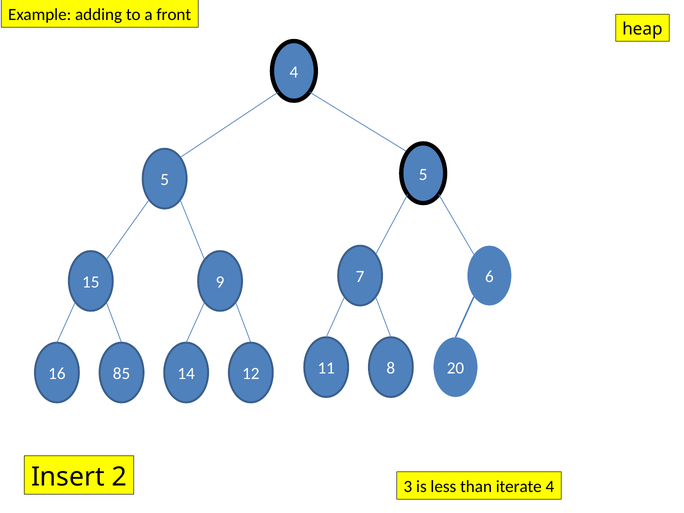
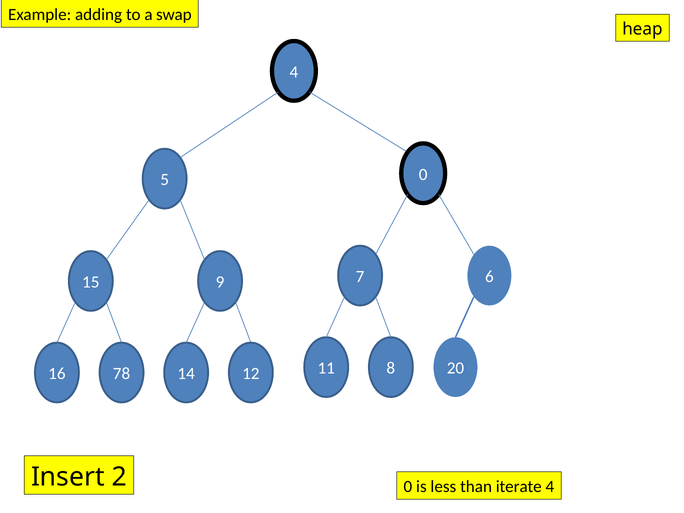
front: front -> swap
5 5: 5 -> 0
85: 85 -> 78
2 3: 3 -> 0
